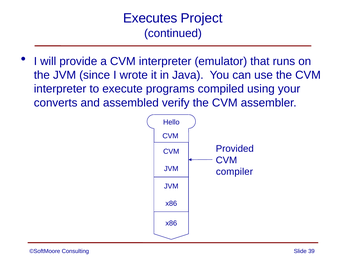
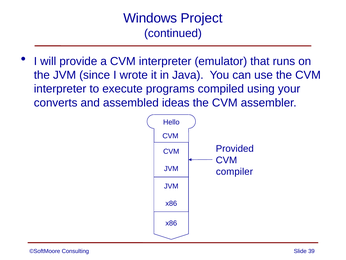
Executes: Executes -> Windows
verify: verify -> ideas
